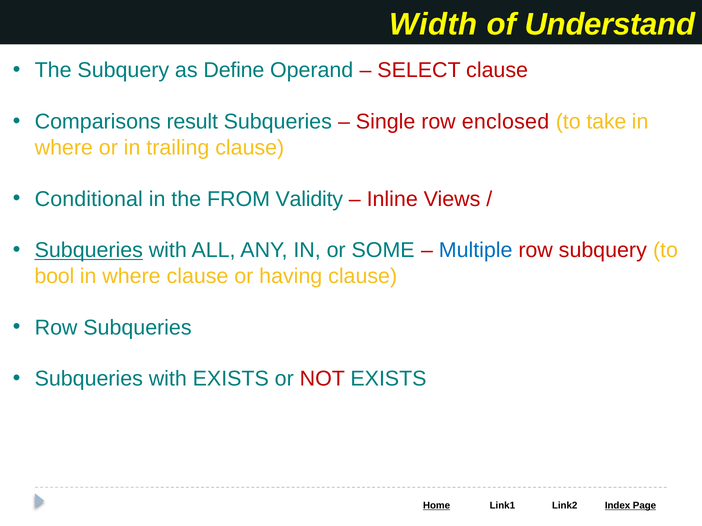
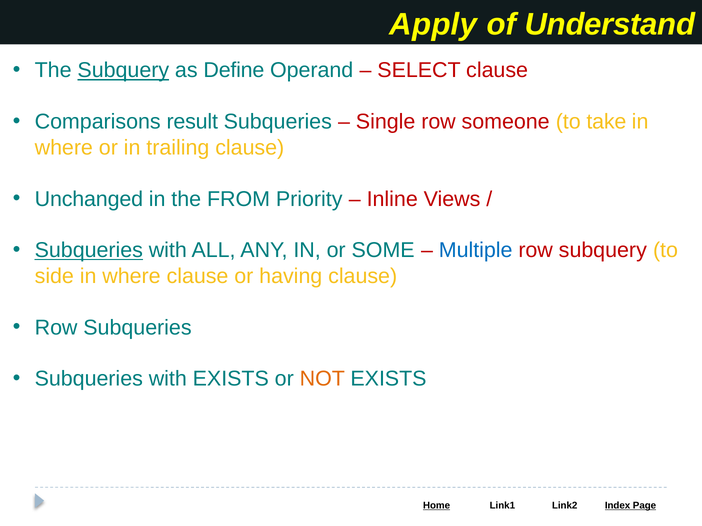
Width: Width -> Apply
Subquery at (123, 70) underline: none -> present
enclosed: enclosed -> someone
Conditional: Conditional -> Unchanged
Validity: Validity -> Priority
bool: bool -> side
NOT colour: red -> orange
